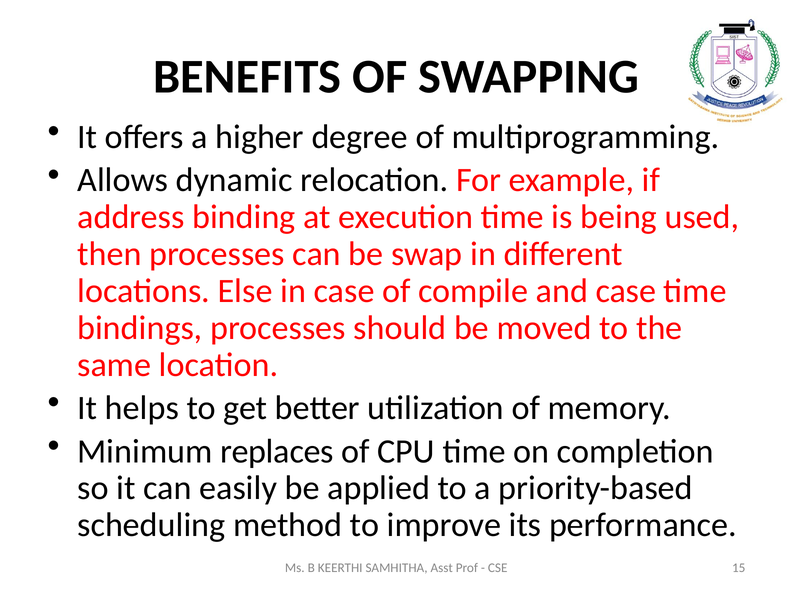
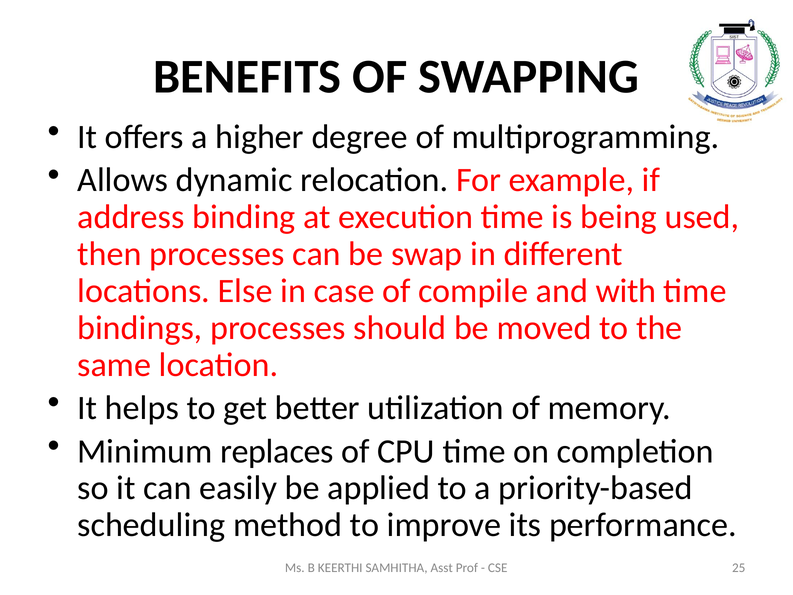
and case: case -> with
15: 15 -> 25
